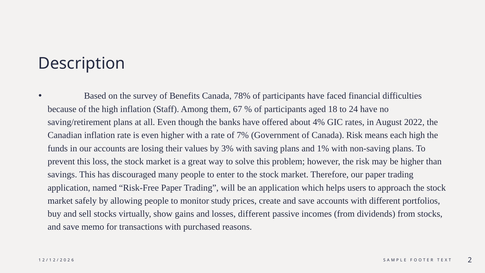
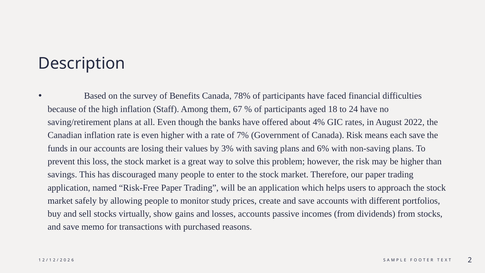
each high: high -> save
1%: 1% -> 6%
losses different: different -> accounts
